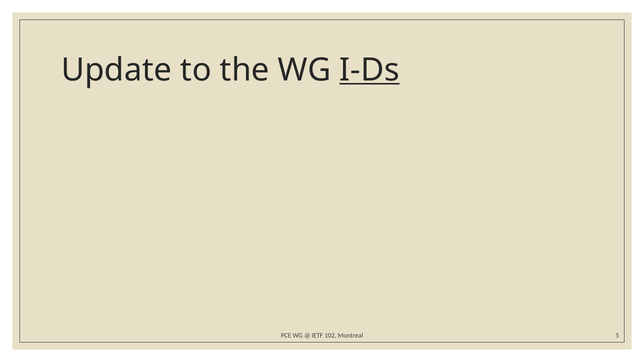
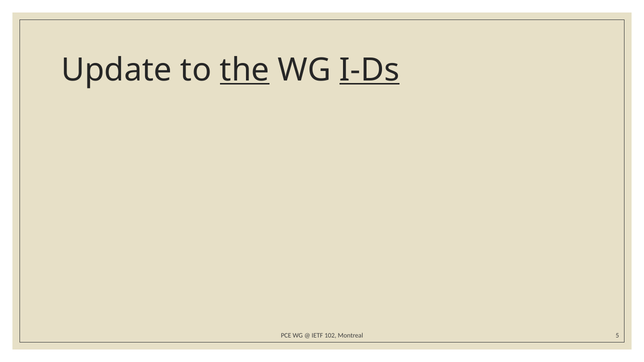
the underline: none -> present
